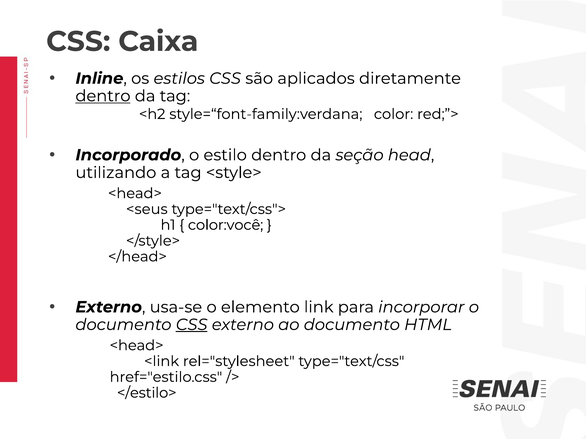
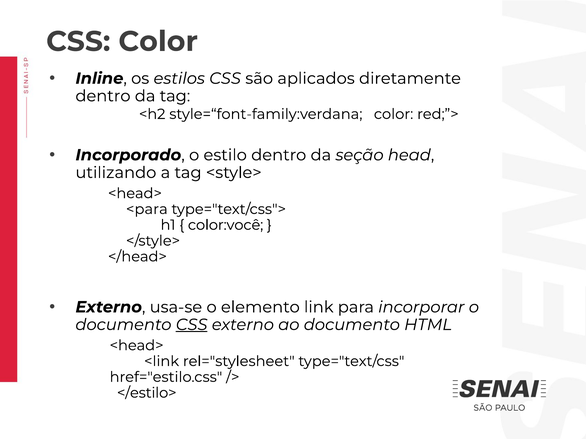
CSS Caixa: Caixa -> Color
dentro at (103, 96) underline: present -> none
<seus: <seus -> <para
